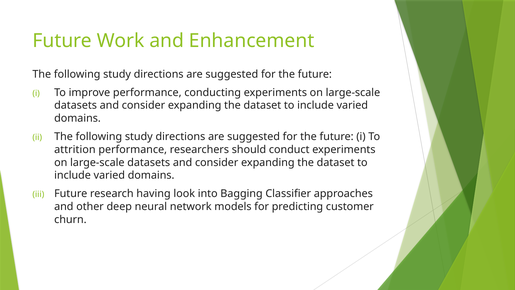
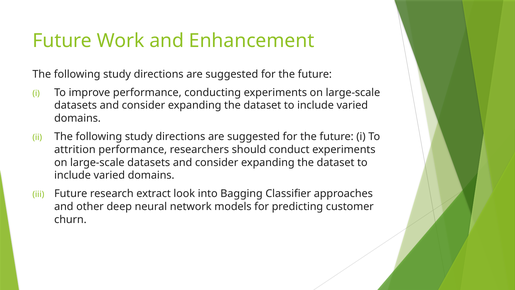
having: having -> extract
